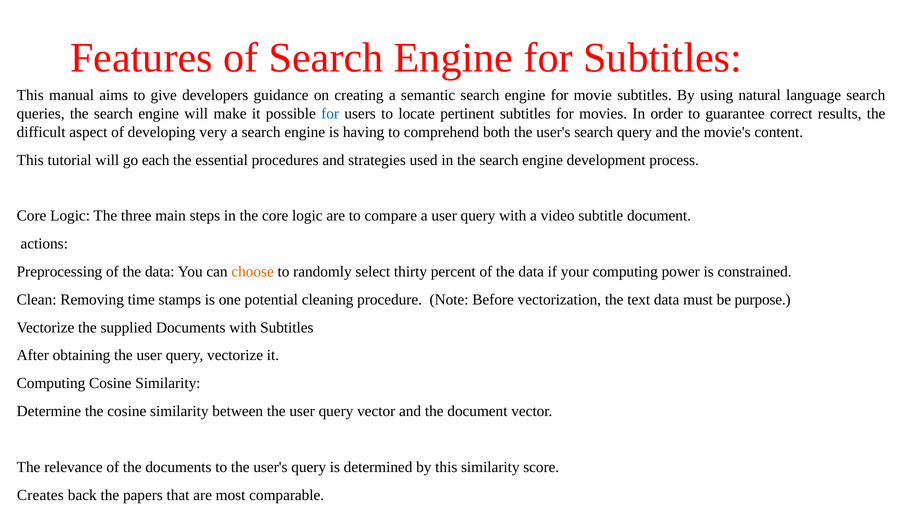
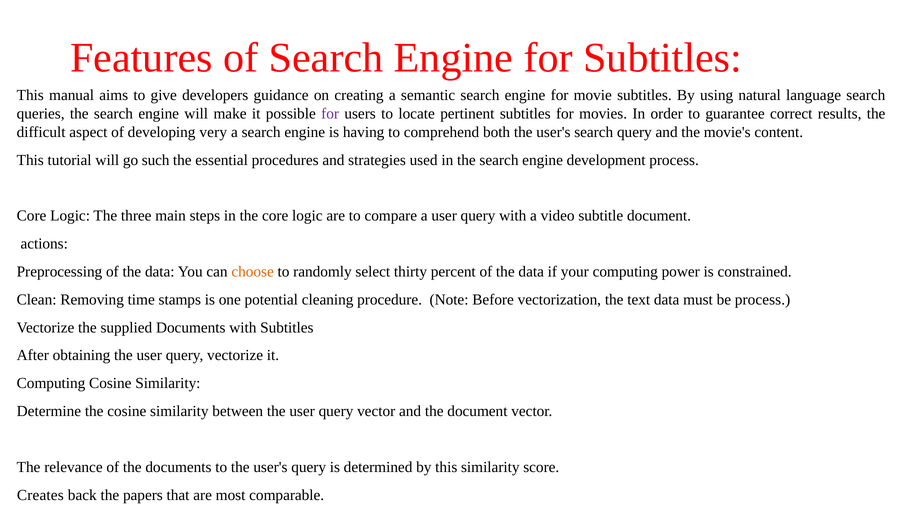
for at (330, 114) colour: blue -> purple
each: each -> such
be purpose: purpose -> process
